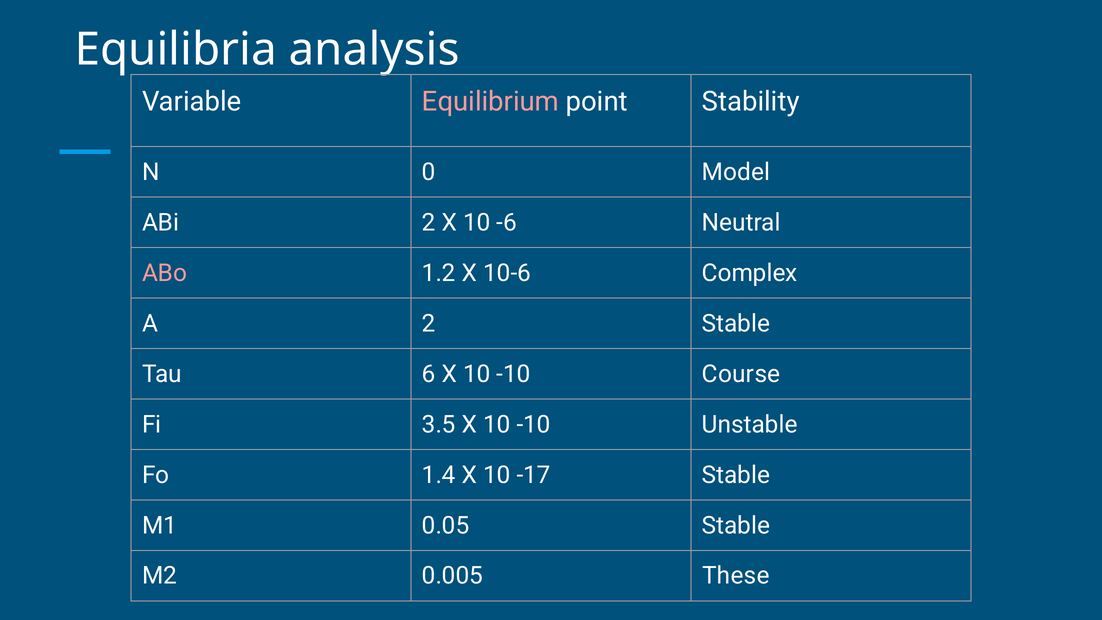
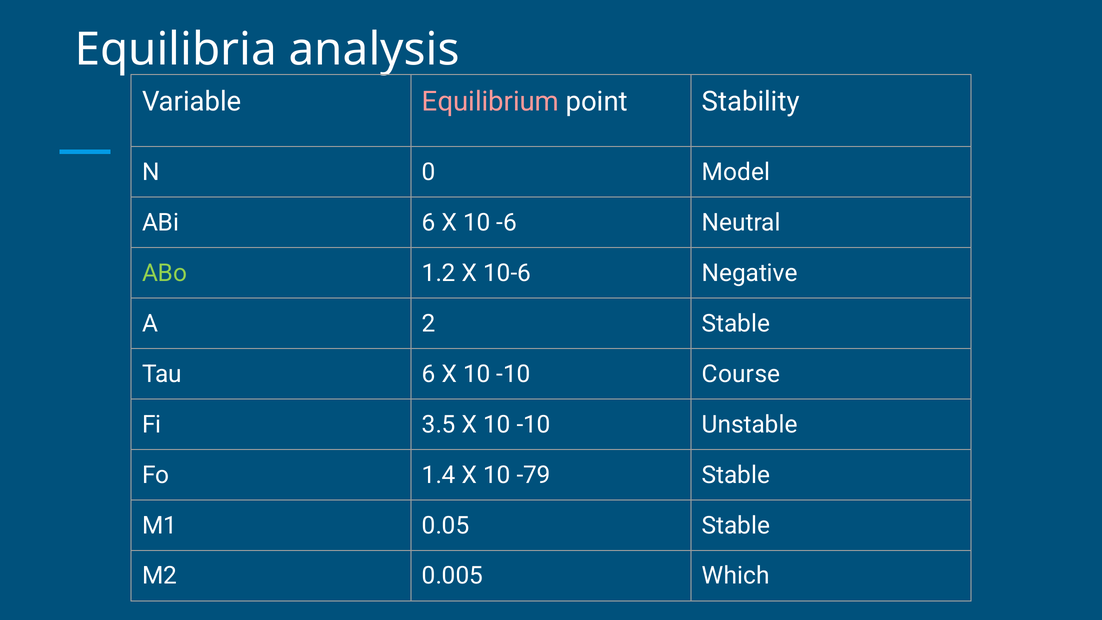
ABi 2: 2 -> 6
ABo colour: pink -> light green
Complex: Complex -> Negative
-17: -17 -> -79
These: These -> Which
